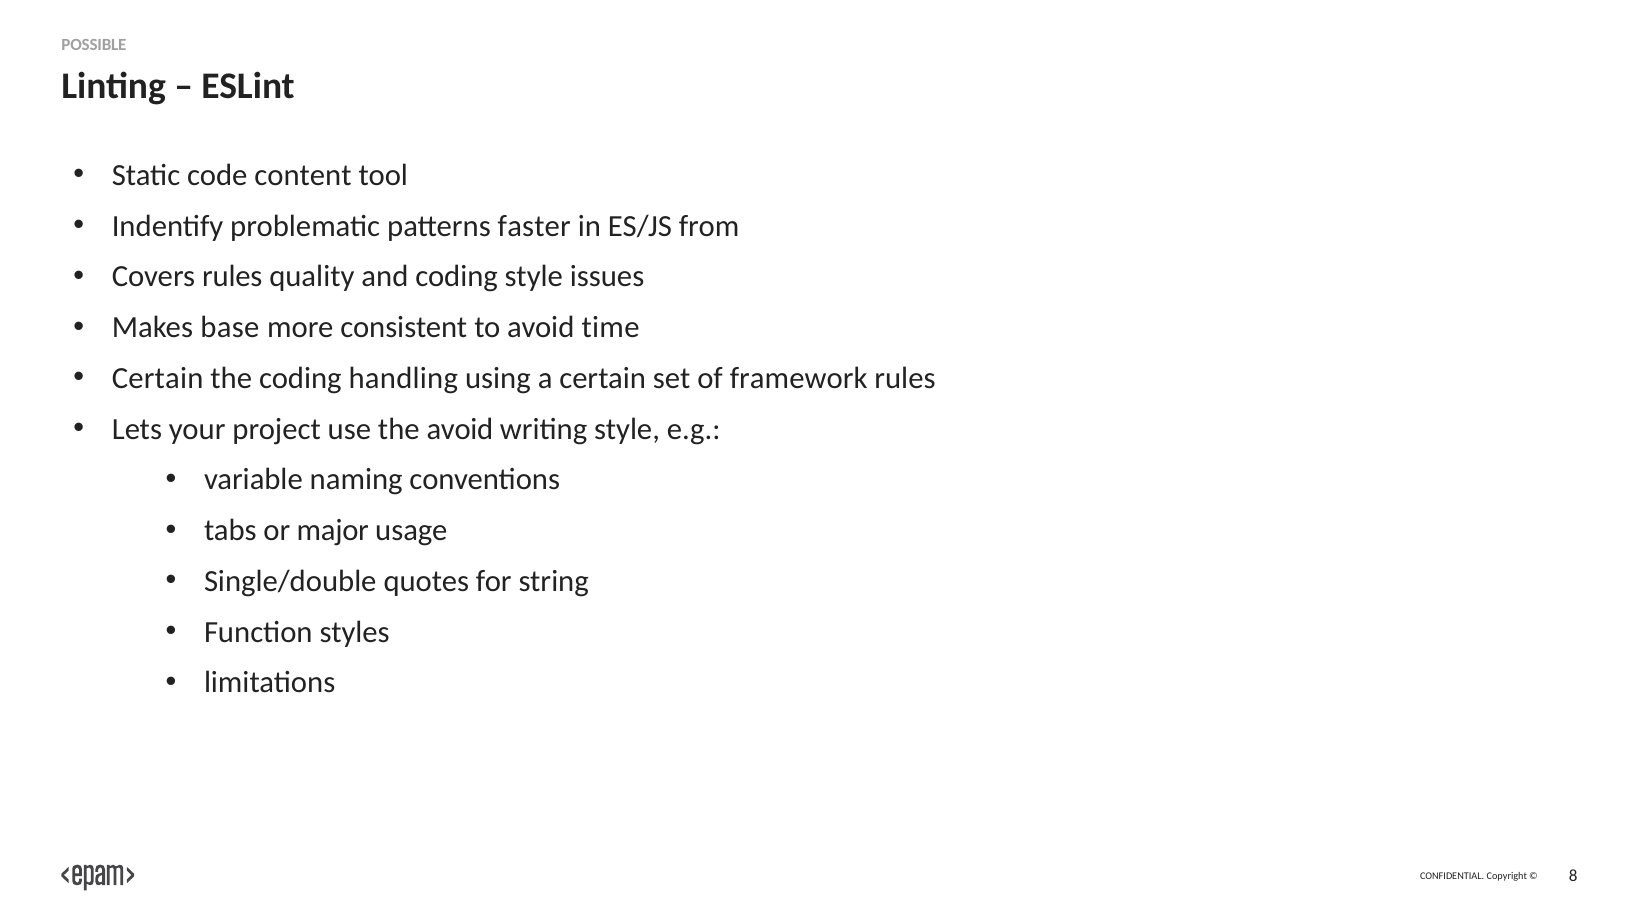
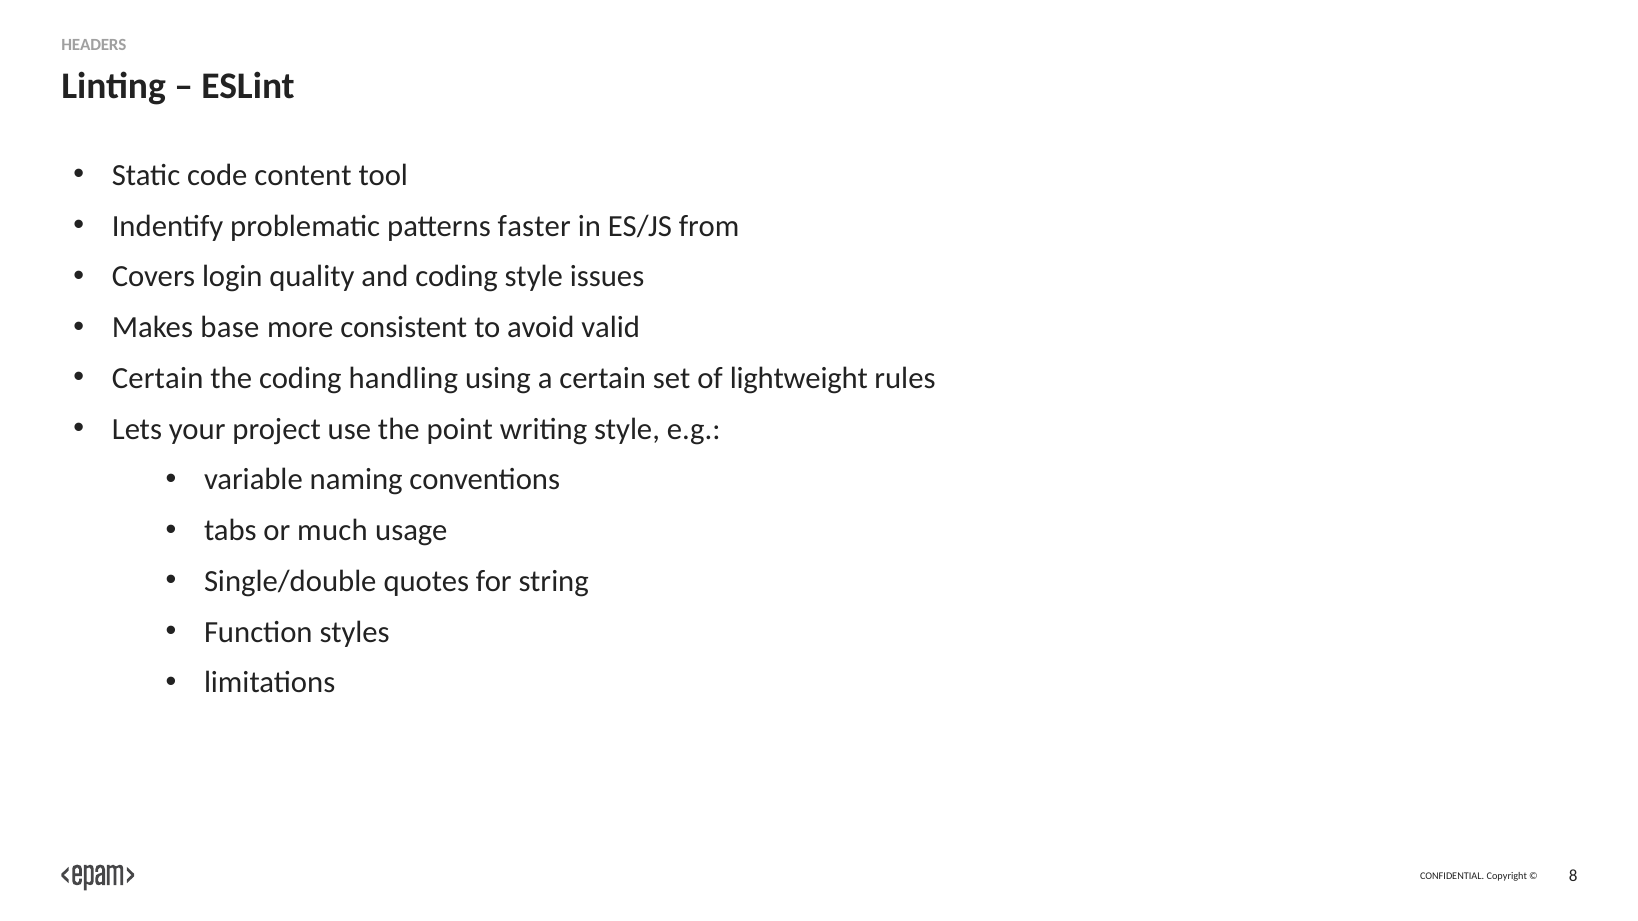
POSSIBLE: POSSIBLE -> HEADERS
Covers rules: rules -> login
time: time -> valid
framework: framework -> lightweight
the avoid: avoid -> point
major: major -> much
